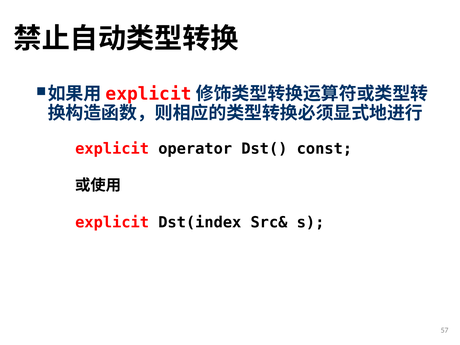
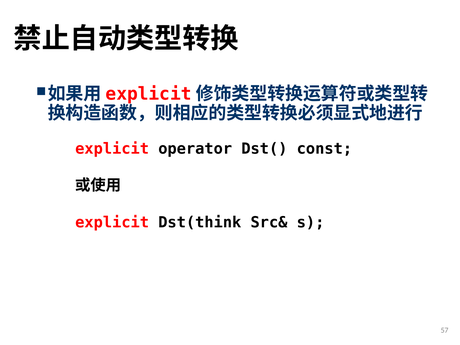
Dst(index: Dst(index -> Dst(think
